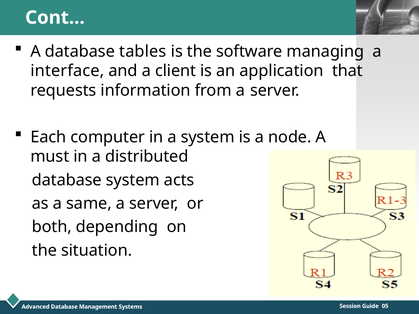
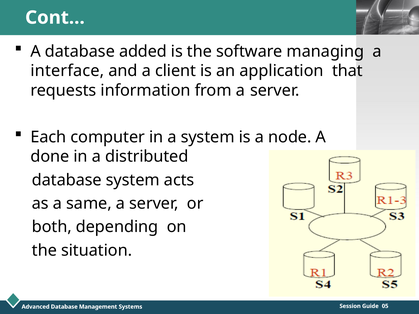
tables: tables -> added
must: must -> done
